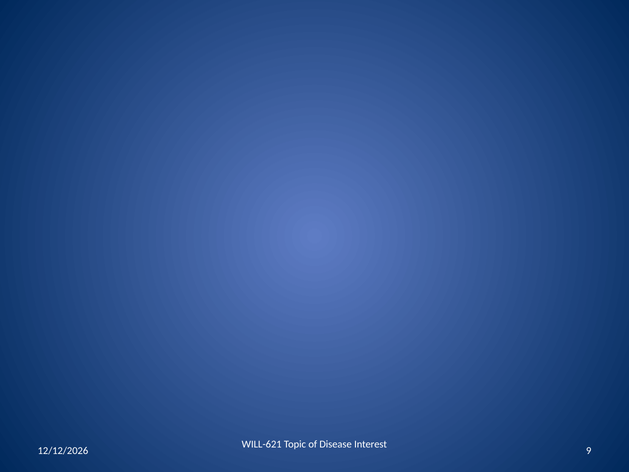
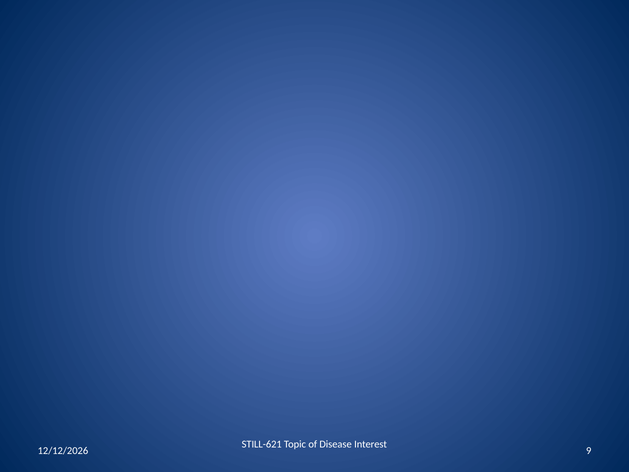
WILL-621: WILL-621 -> STILL-621
